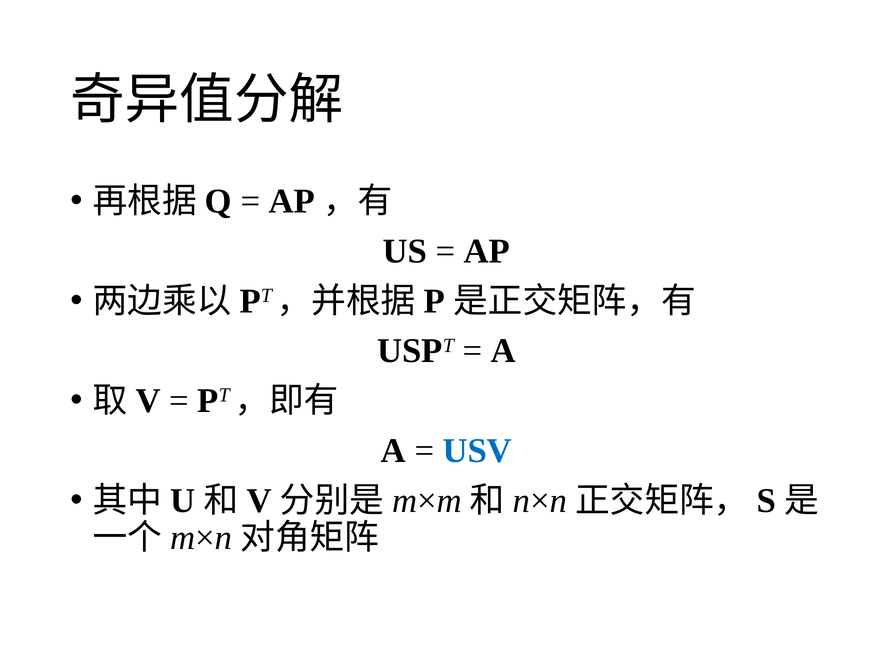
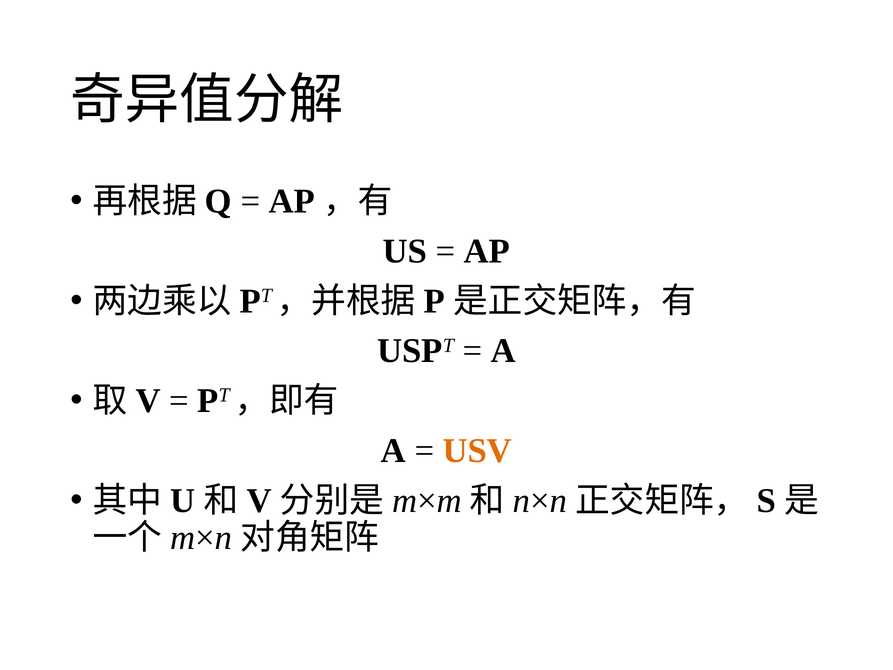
USV colour: blue -> orange
